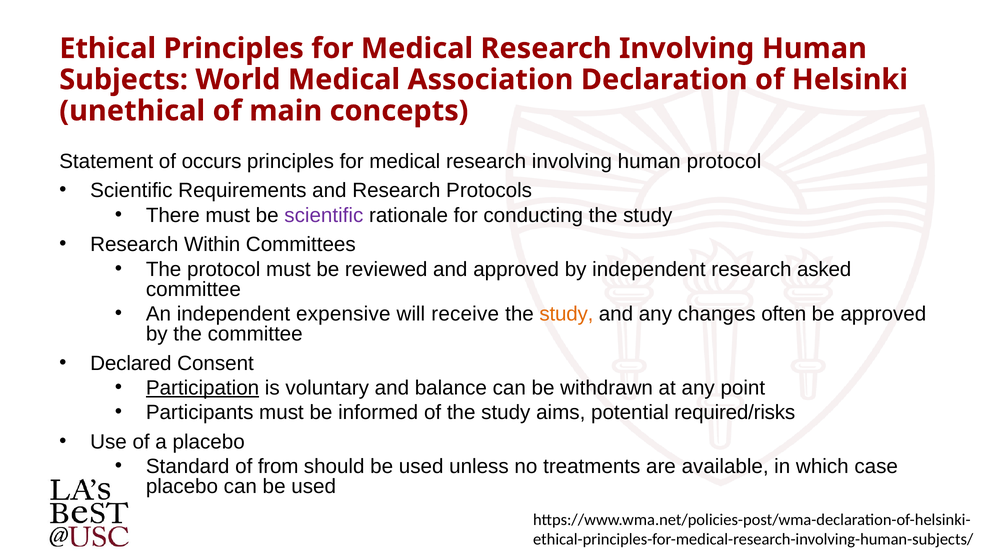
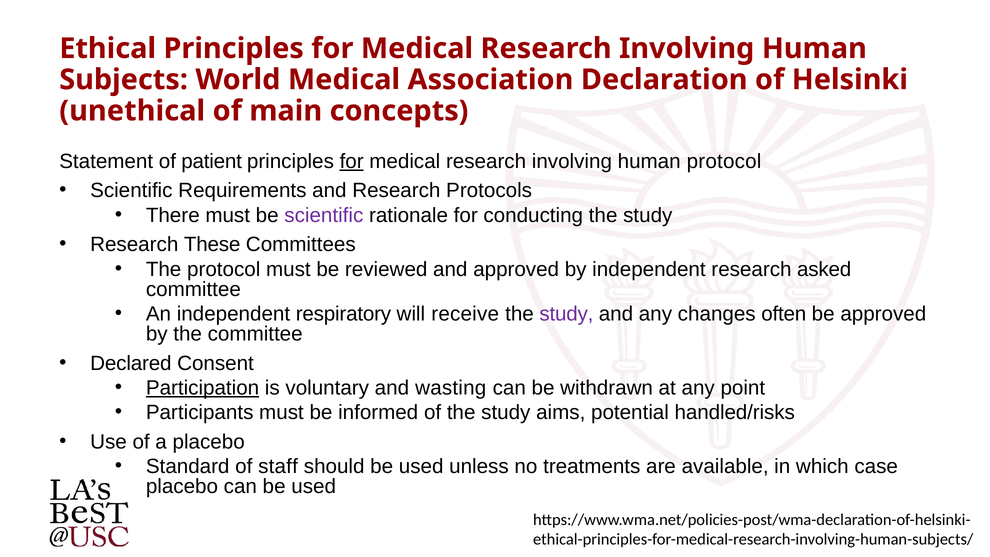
occurs: occurs -> patient
for at (352, 161) underline: none -> present
Within: Within -> These
expensive: expensive -> respiratory
study at (566, 314) colour: orange -> purple
balance: balance -> wasting
required/risks: required/risks -> handled/risks
from: from -> staff
